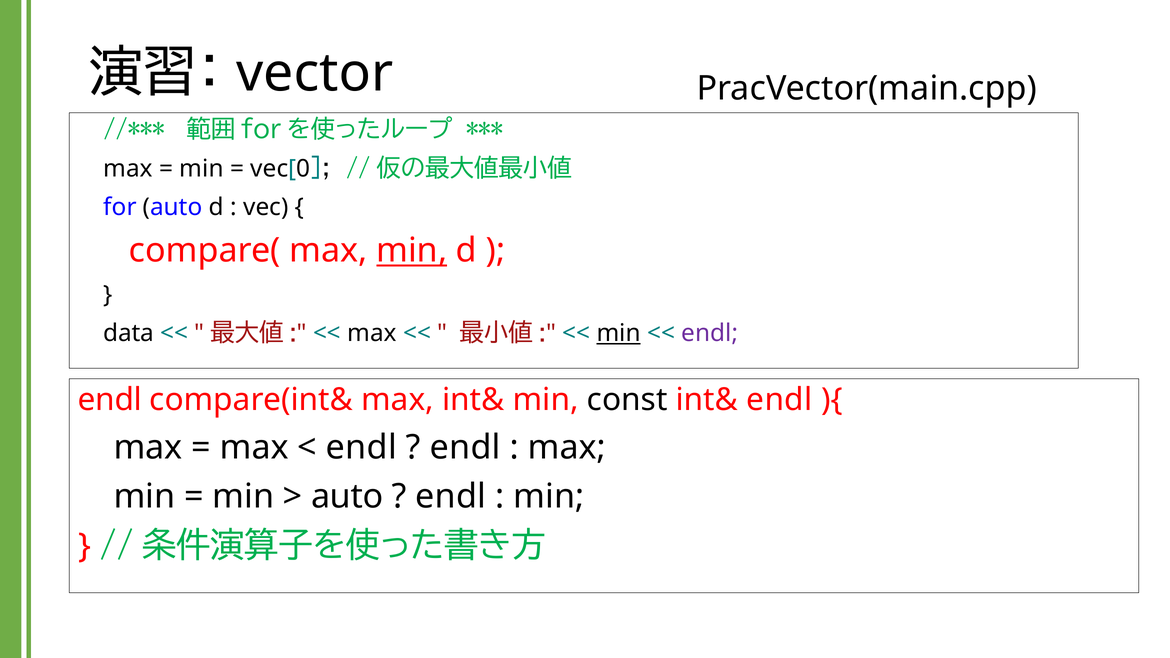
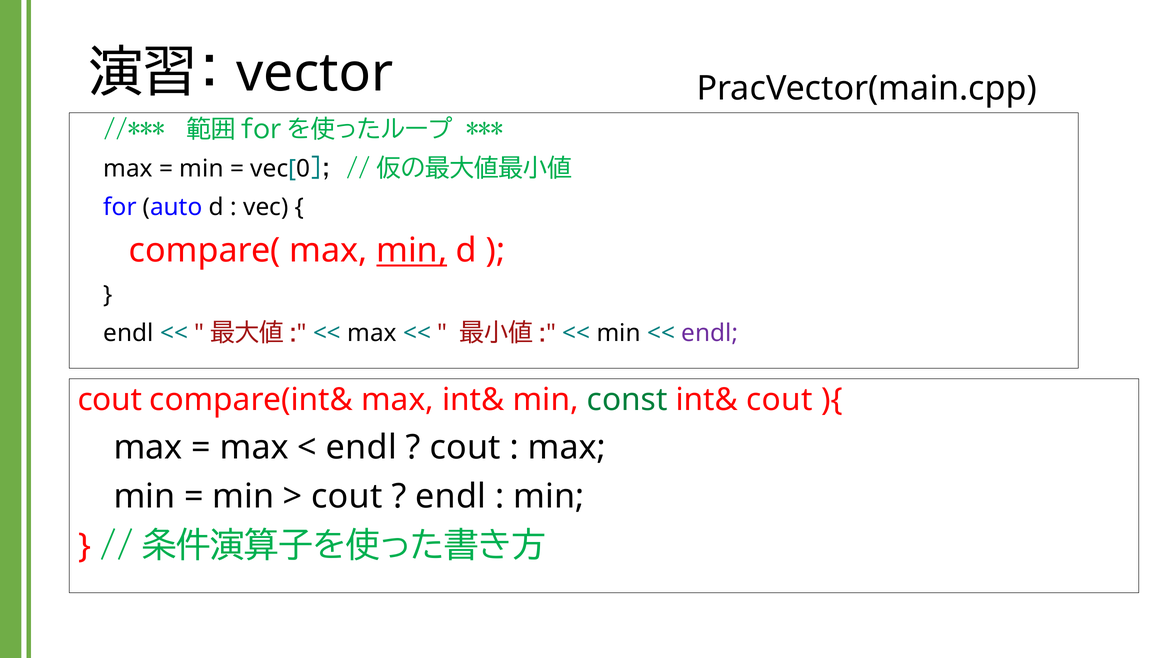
data at (129, 333): data -> endl
min at (619, 333) underline: present -> none
endl at (110, 400): endl -> cout
const colour: black -> green
int& endl: endl -> cout
endl at (465, 448): endl -> cout
auto at (347, 497): auto -> cout
